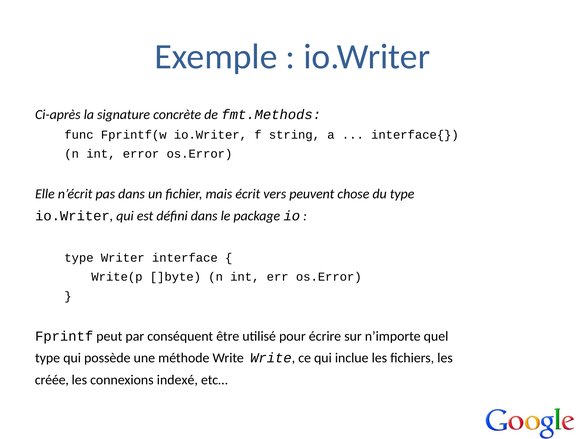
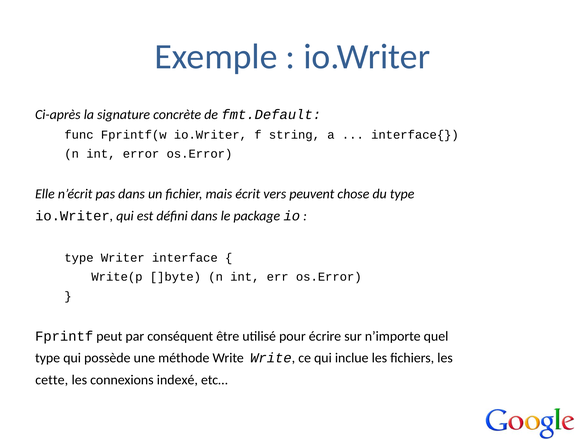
fmt.Methods: fmt.Methods -> fmt.Default
créée: créée -> cette
